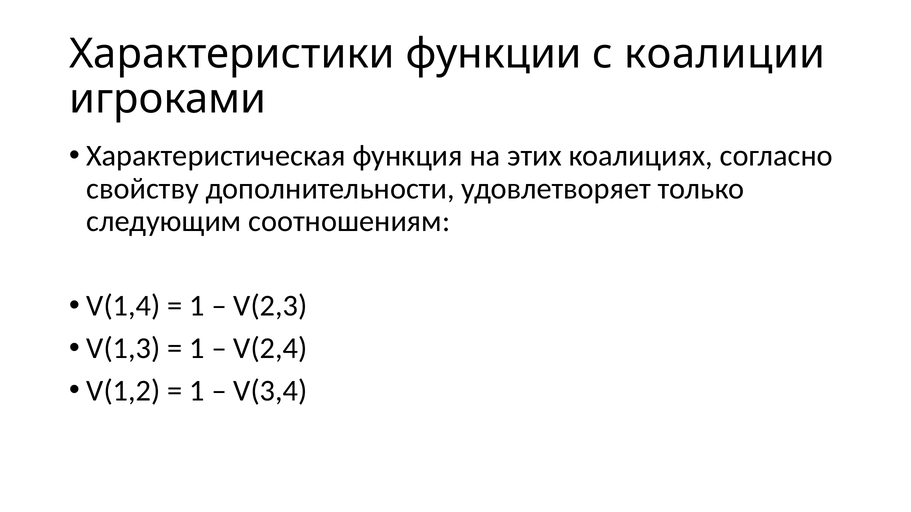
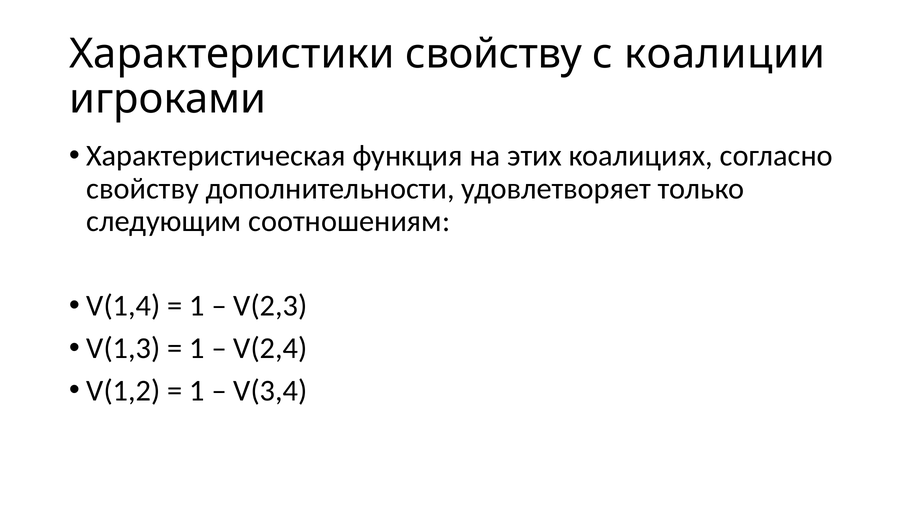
Характеристики функции: функции -> свойству
